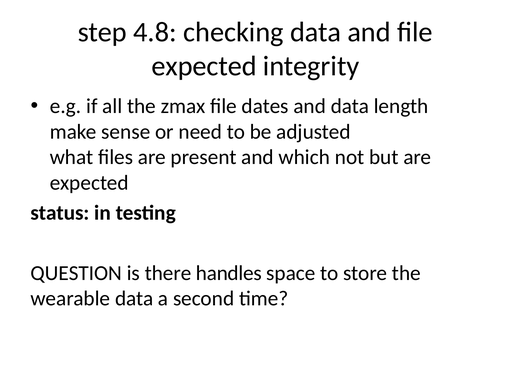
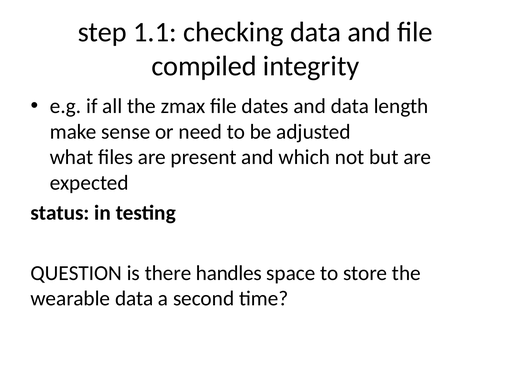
4.8: 4.8 -> 1.1
expected at (204, 66): expected -> compiled
